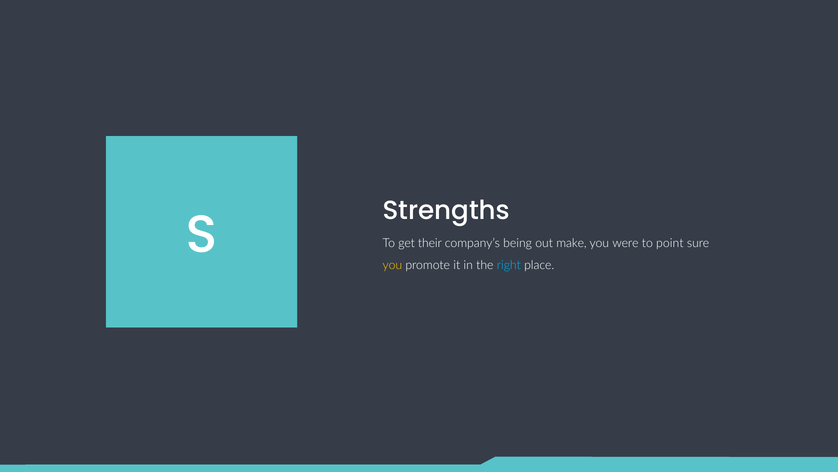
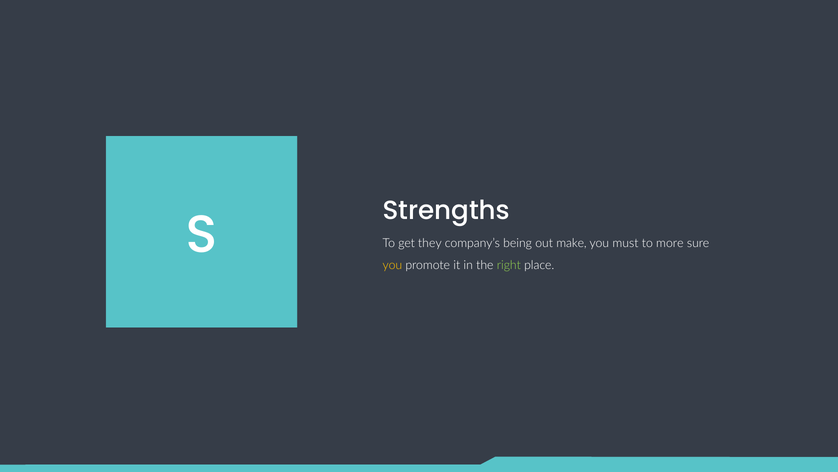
their: their -> they
were: were -> must
point: point -> more
right colour: light blue -> light green
